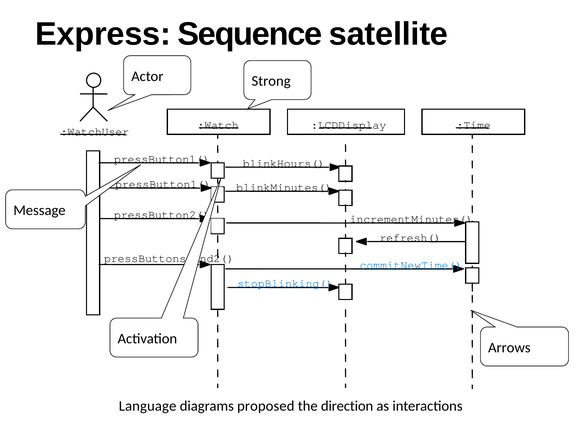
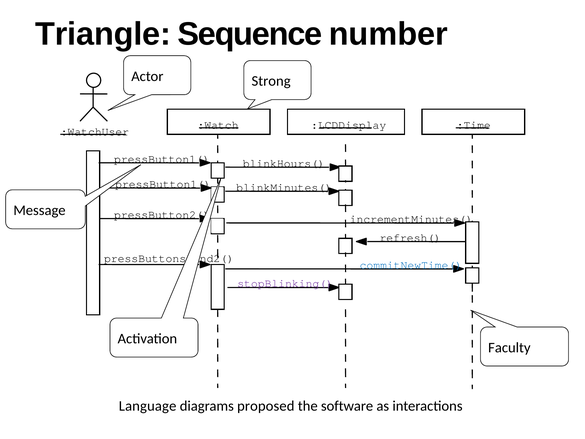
Express: Express -> Triangle
satellite: satellite -> number
stopBlinking( colour: blue -> purple
Arrows: Arrows -> Faculty
direction: direction -> software
